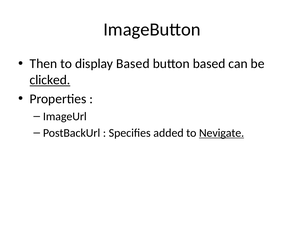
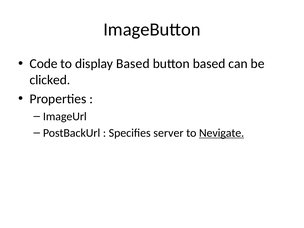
Then: Then -> Code
clicked underline: present -> none
added: added -> server
